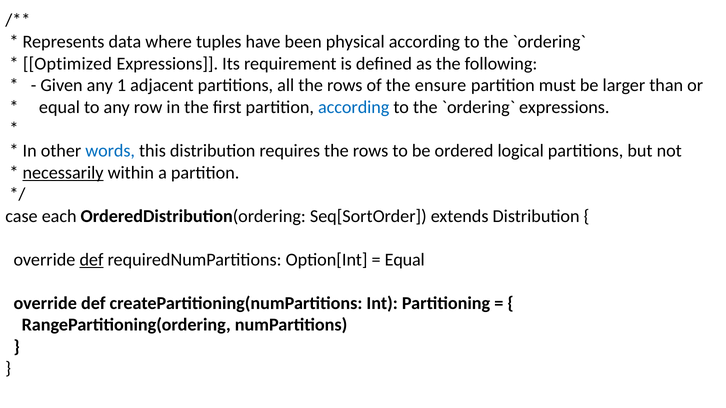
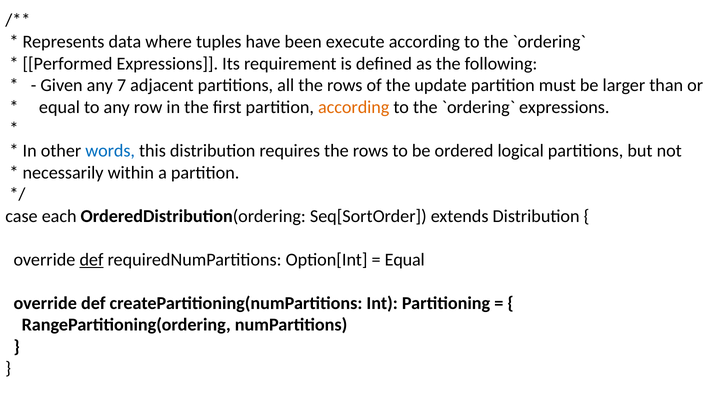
physical: physical -> execute
Optimized: Optimized -> Performed
1: 1 -> 7
ensure: ensure -> update
according at (354, 107) colour: blue -> orange
necessarily underline: present -> none
